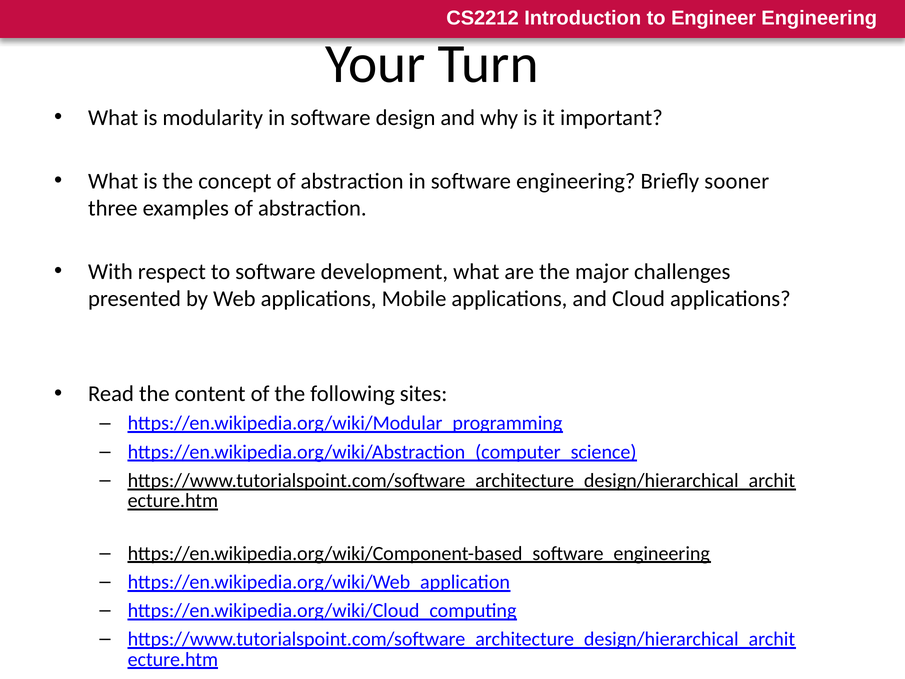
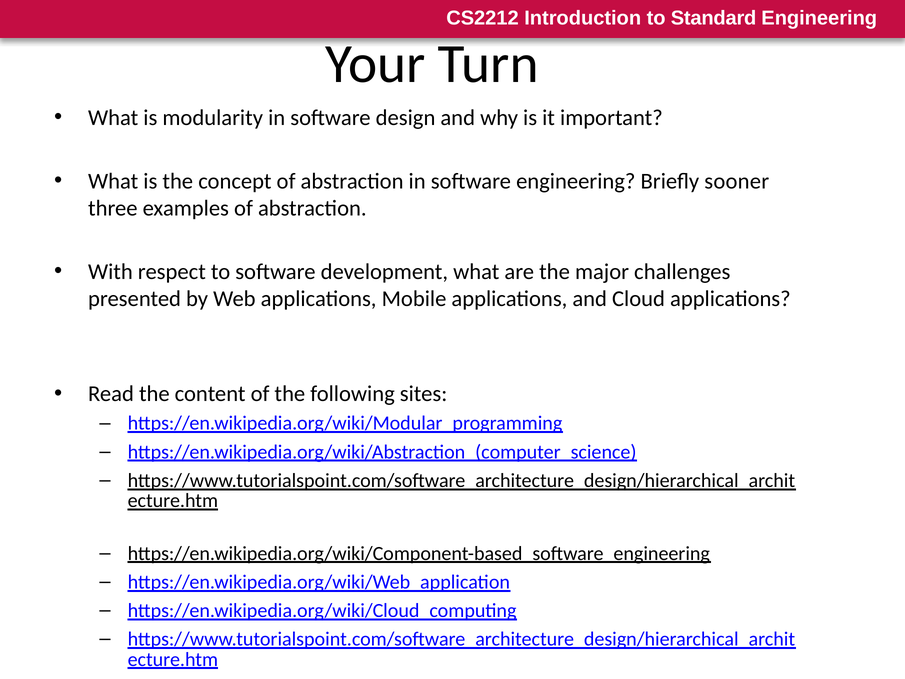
Engineer: Engineer -> Standard
